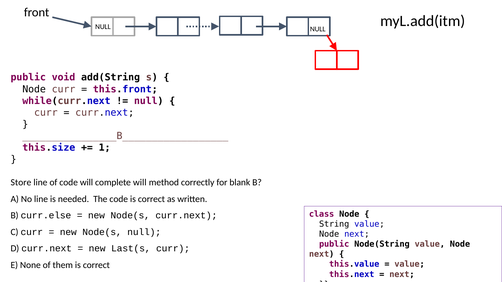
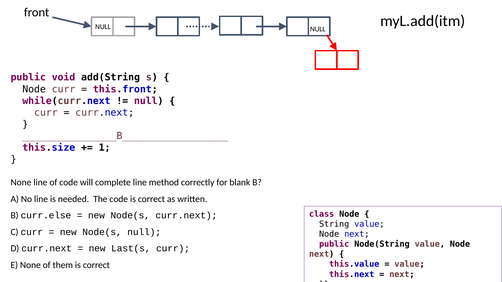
Store at (21, 183): Store -> None
complete will: will -> line
